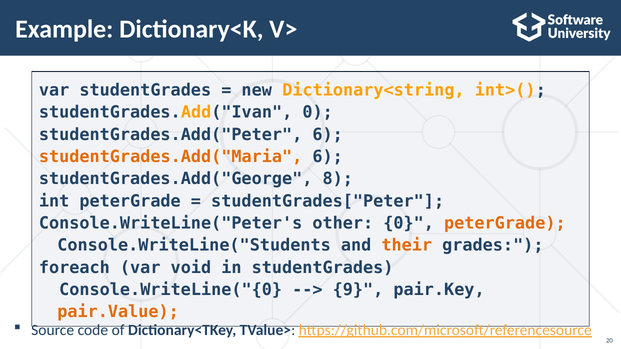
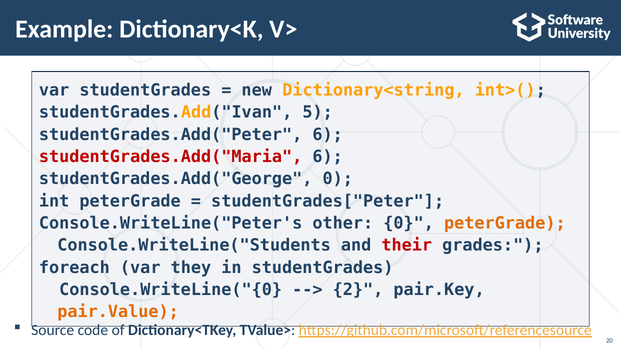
studentGrades.Add("Ivan 0: 0 -> 5
studentGrades.Add("Maria colour: orange -> red
studentGrades.Add("George 8: 8 -> 0
their colour: orange -> red
void: void -> they
9: 9 -> 2
